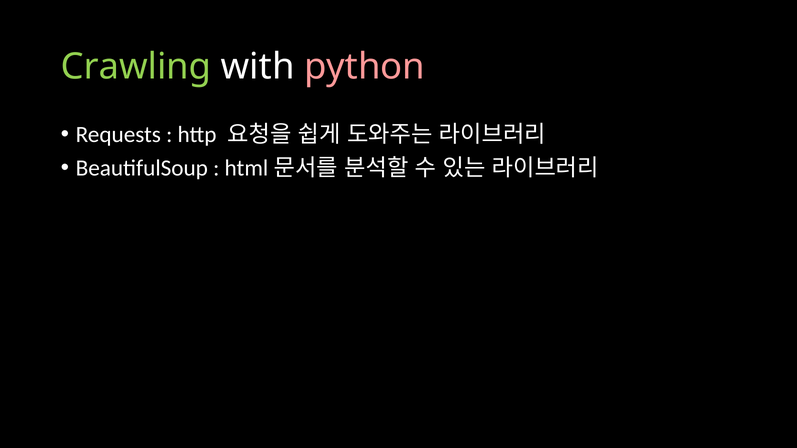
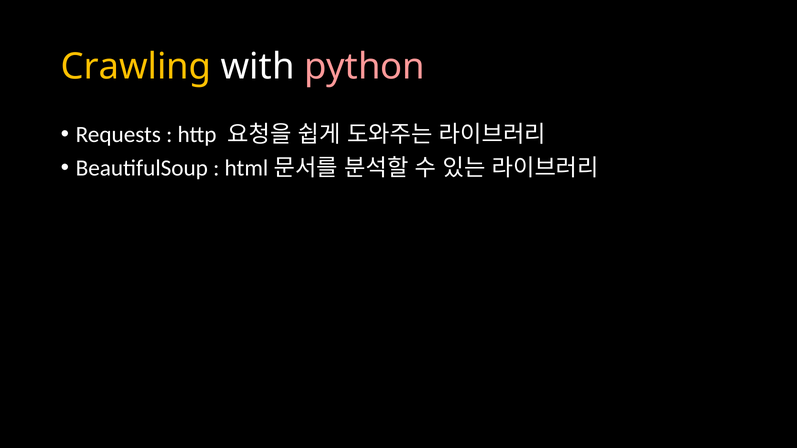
Crawling colour: light green -> yellow
